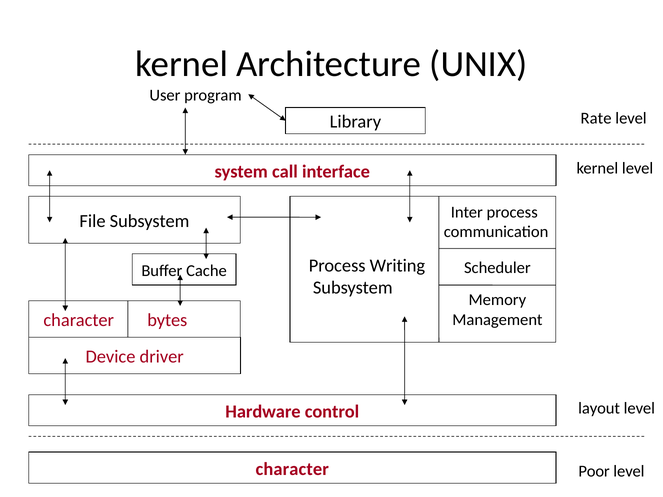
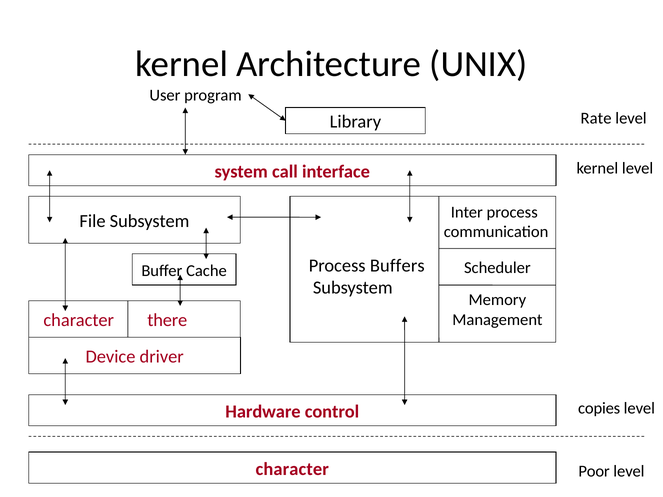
Writing: Writing -> Buffers
bytes: bytes -> there
layout: layout -> copies
